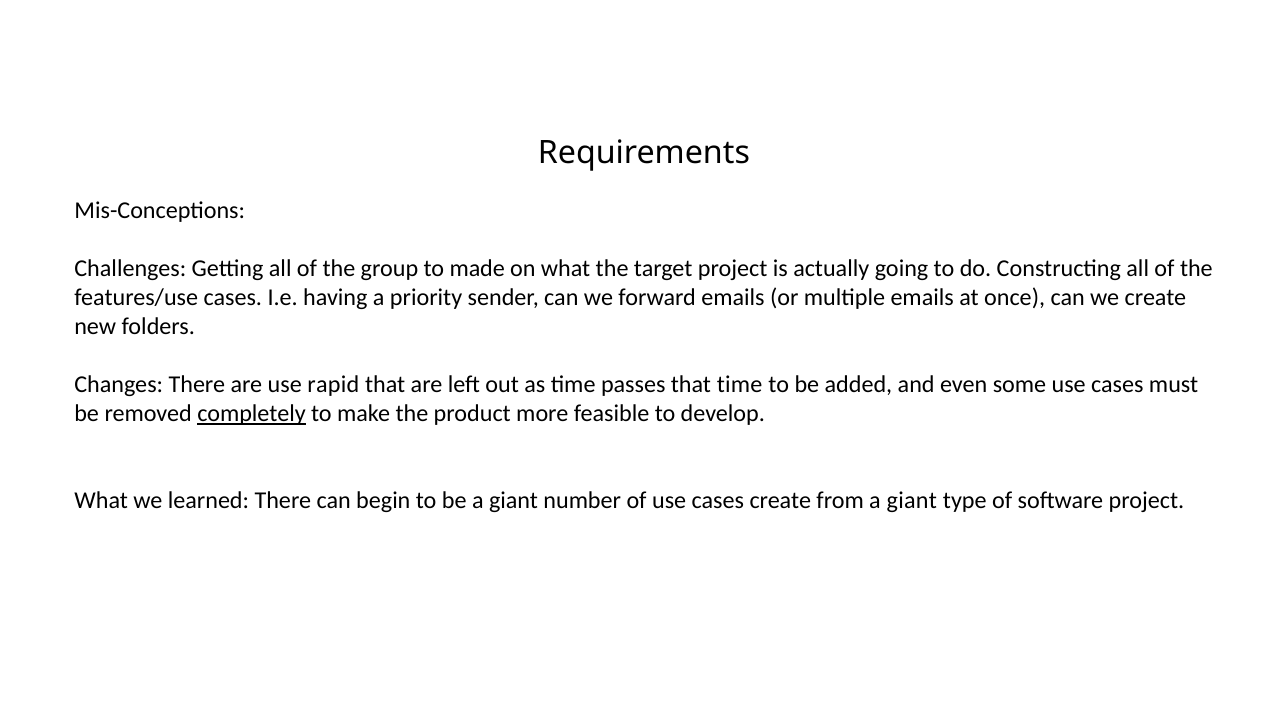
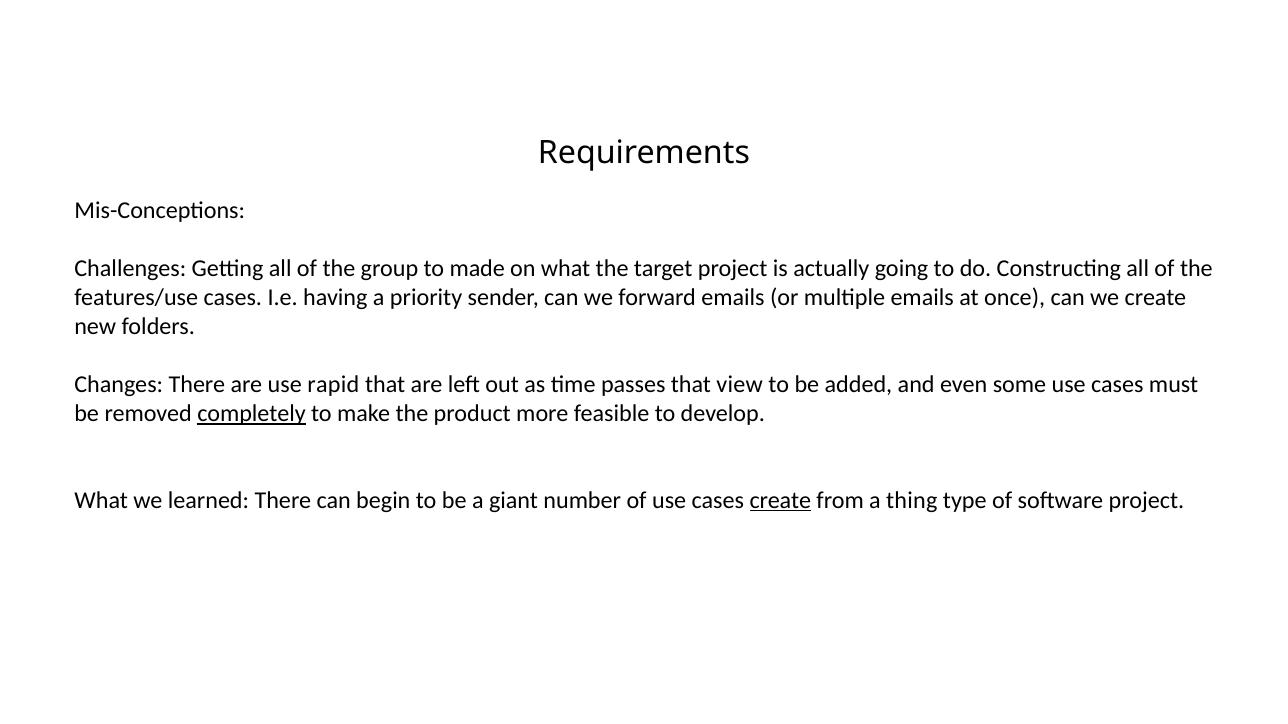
that time: time -> view
create at (780, 501) underline: none -> present
from a giant: giant -> thing
